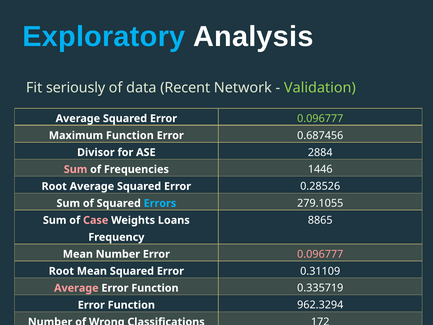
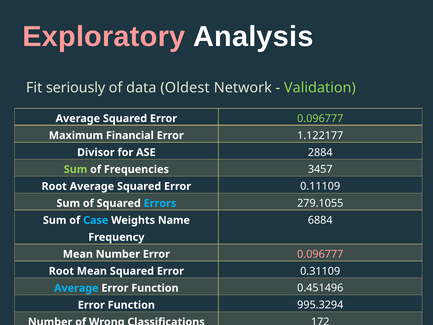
Exploratory colour: light blue -> pink
Recent: Recent -> Oldest
Maximum Function: Function -> Financial
0.687456: 0.687456 -> 1.122177
Sum at (76, 169) colour: pink -> light green
1446: 1446 -> 3457
0.28526: 0.28526 -> 0.11109
8865: 8865 -> 6884
Case colour: pink -> light blue
Loans: Loans -> Name
Average at (76, 288) colour: pink -> light blue
0.335719: 0.335719 -> 0.451496
962.3294: 962.3294 -> 995.3294
